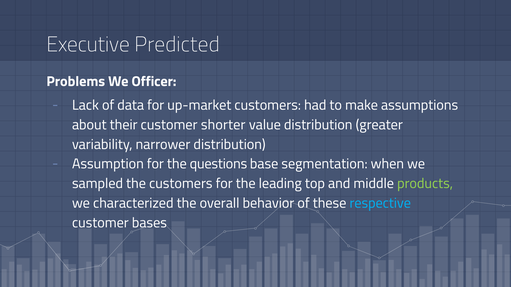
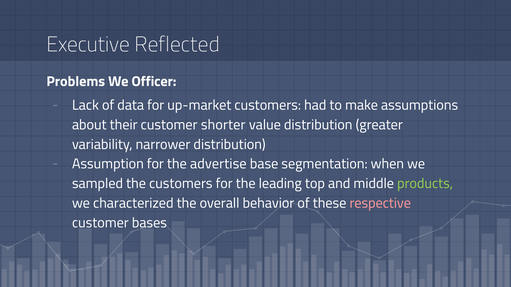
Predicted: Predicted -> Reflected
questions: questions -> advertise
respective colour: light blue -> pink
